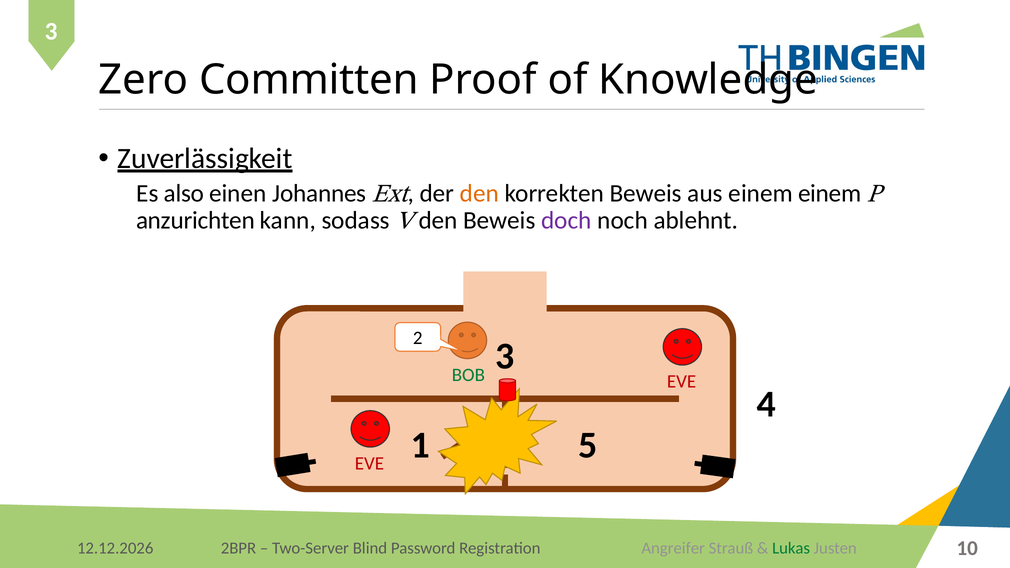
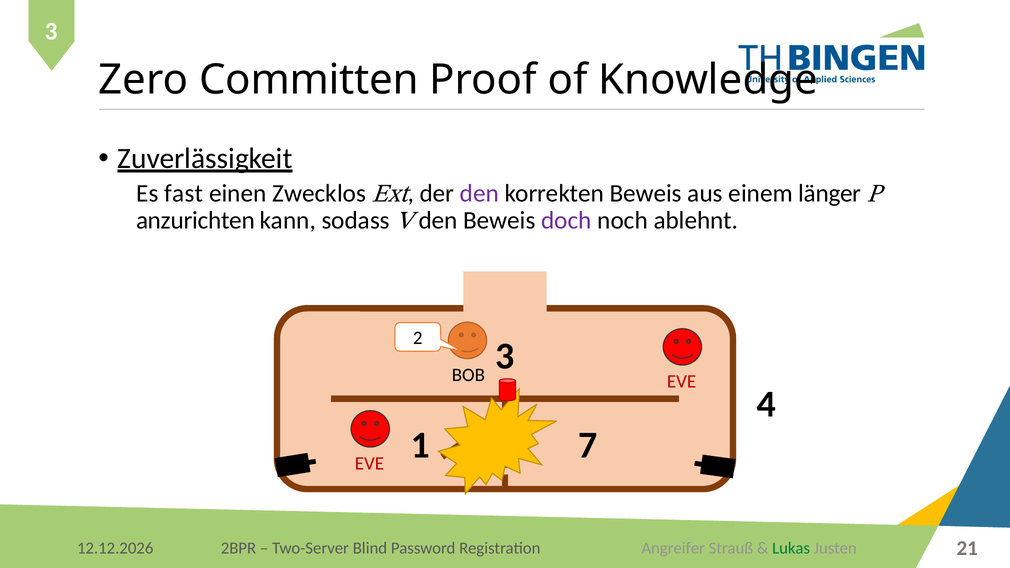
also: also -> fast
Johannes: Johannes -> Zwecklos
den at (480, 193) colour: orange -> purple
einem einem: einem -> länger
BOB colour: green -> black
5: 5 -> 7
10: 10 -> 21
